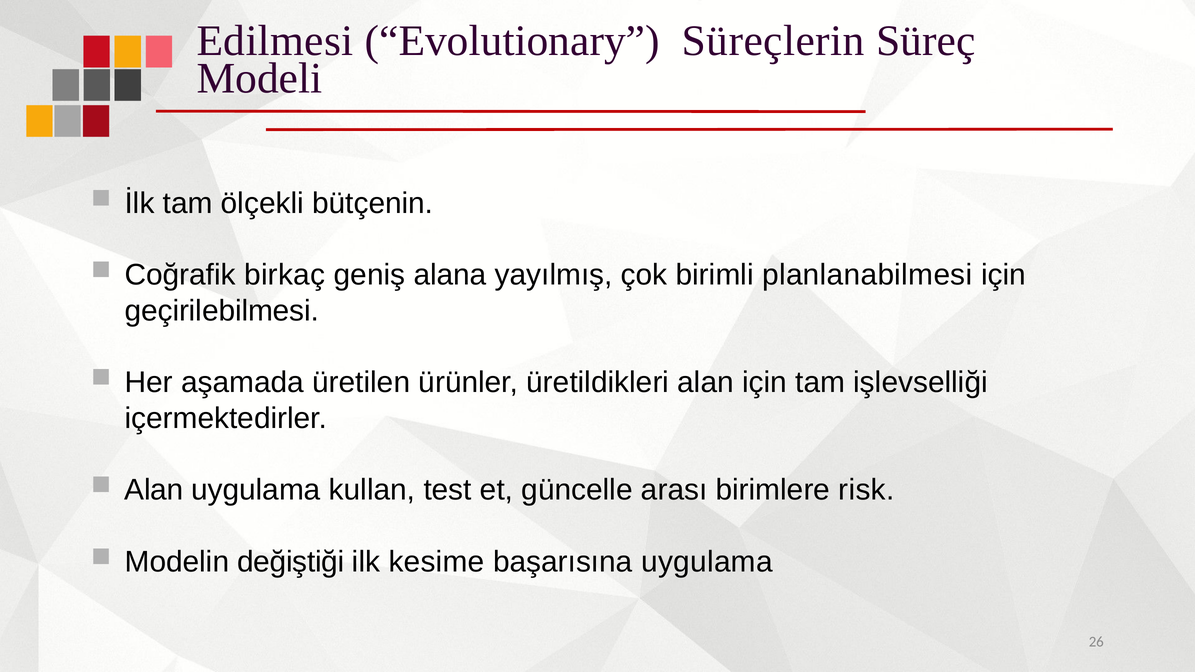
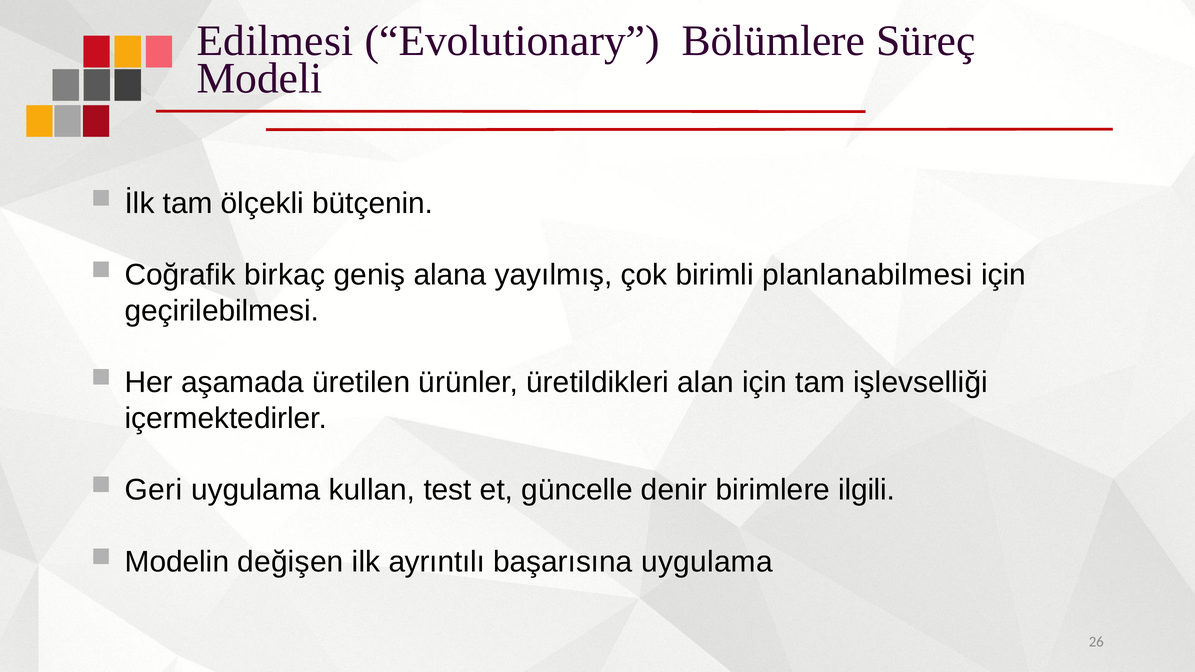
Süreçlerin: Süreçlerin -> Bölümlere
Alan at (154, 490): Alan -> Geri
arası: arası -> denir
risk: risk -> ilgili
değiştiği: değiştiği -> değişen
kesime: kesime -> ayrıntılı
